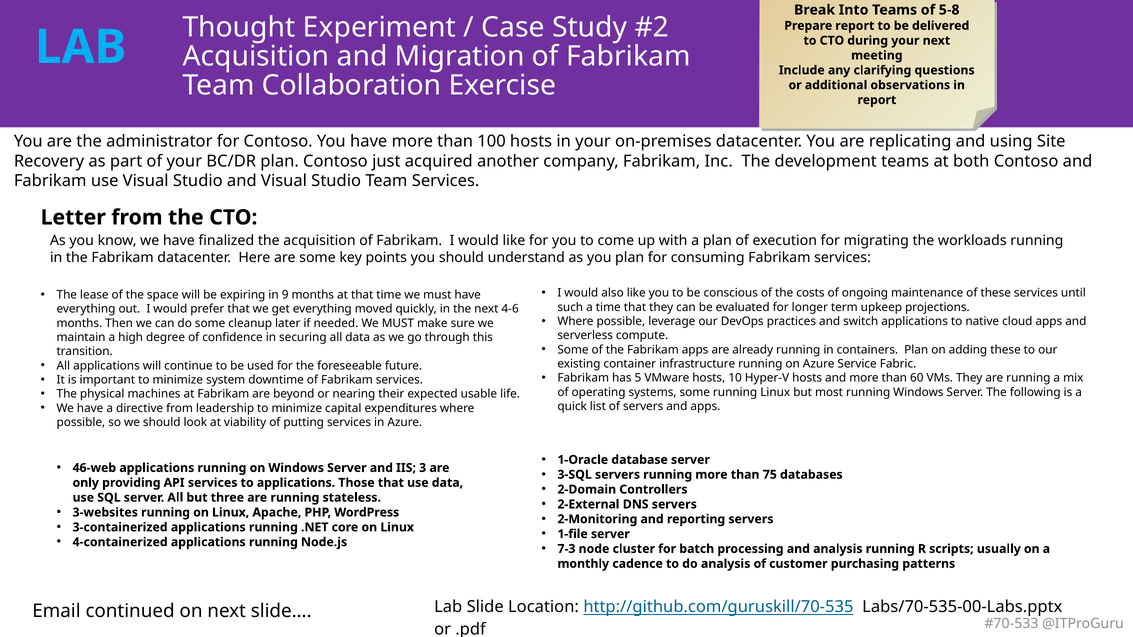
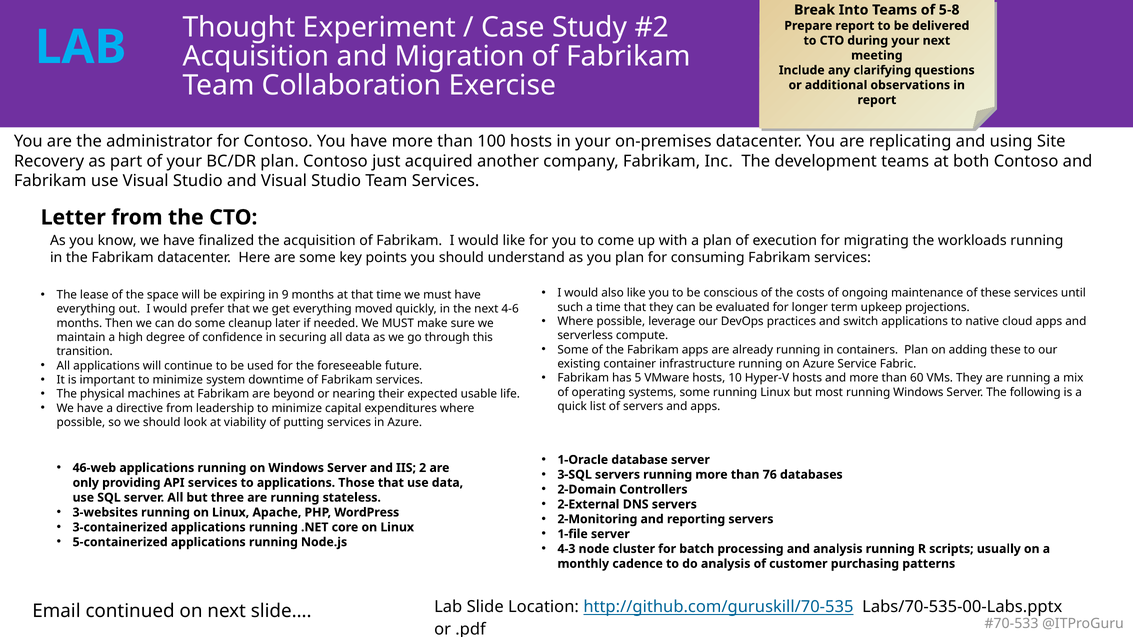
3: 3 -> 2
75: 75 -> 76
4-containerized: 4-containerized -> 5-containerized
7-3: 7-3 -> 4-3
